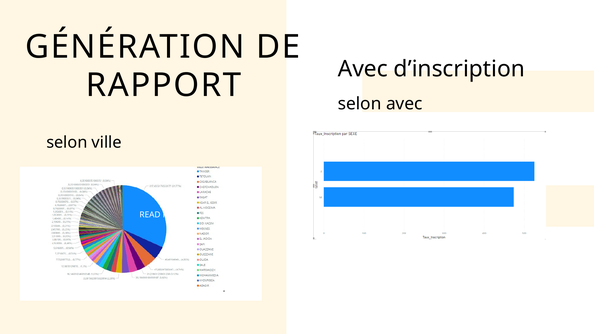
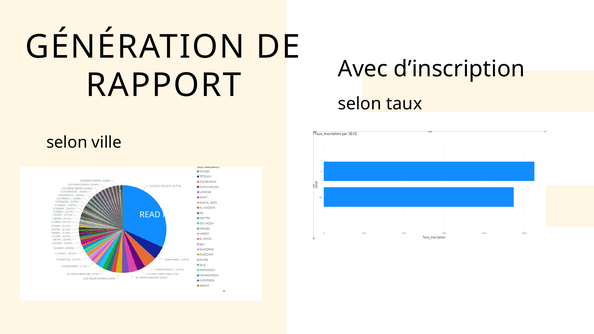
selon avec: avec -> taux
